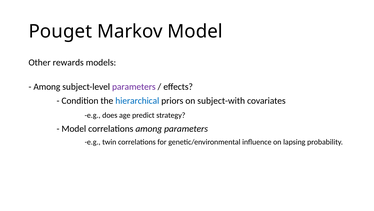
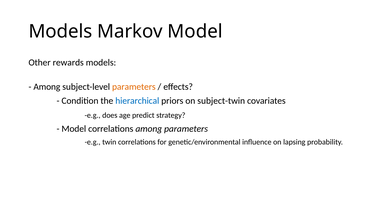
Pouget at (60, 31): Pouget -> Models
parameters at (134, 86) colour: purple -> orange
subject-with: subject-with -> subject-twin
